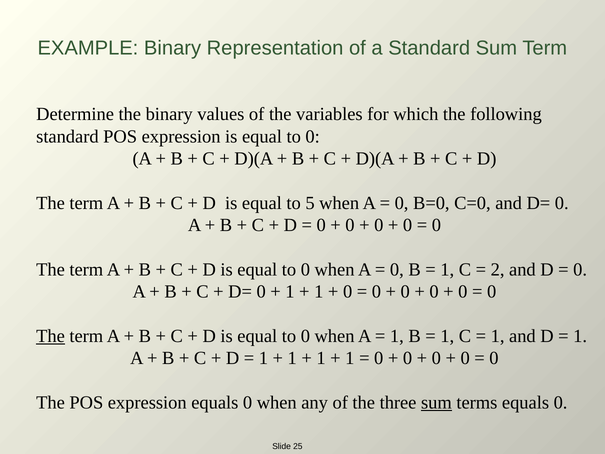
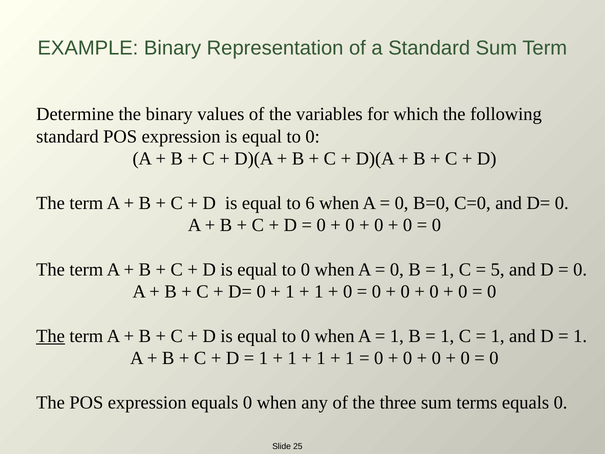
5: 5 -> 6
2: 2 -> 5
sum at (436, 402) underline: present -> none
